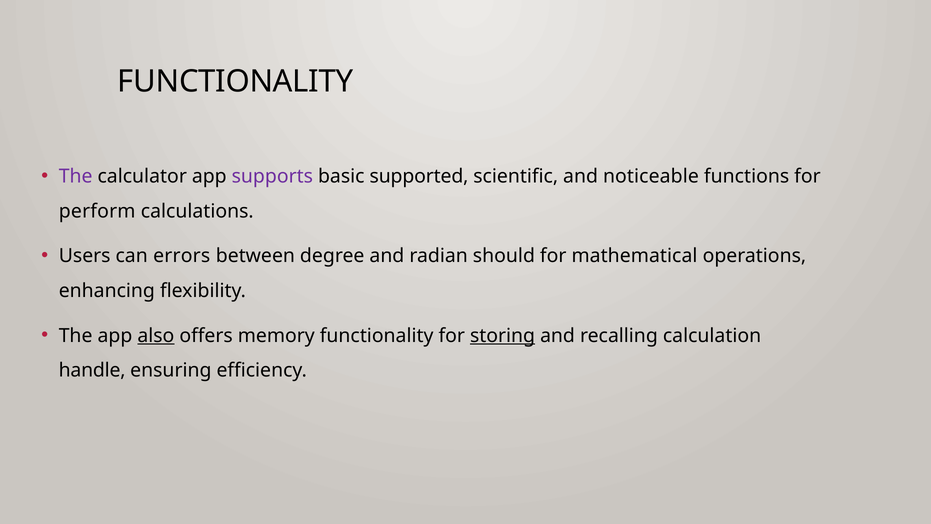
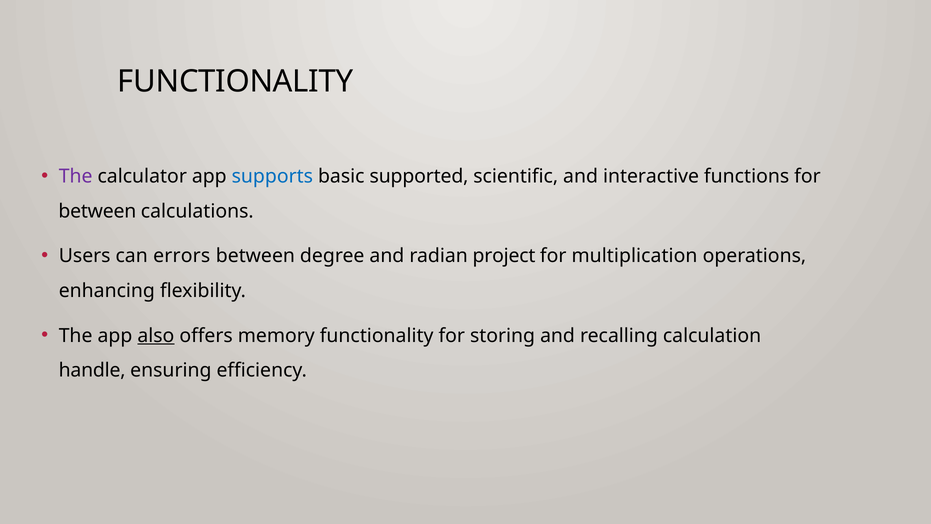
supports colour: purple -> blue
noticeable: noticeable -> interactive
perform at (97, 211): perform -> between
should: should -> project
mathematical: mathematical -> multiplication
storing underline: present -> none
